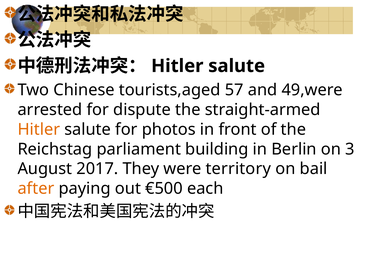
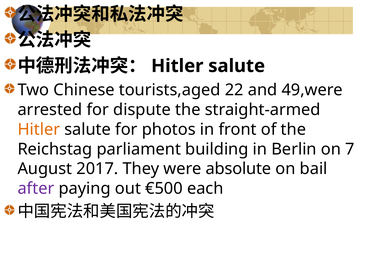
57: 57 -> 22
3: 3 -> 7
territory: territory -> absolute
after colour: orange -> purple
